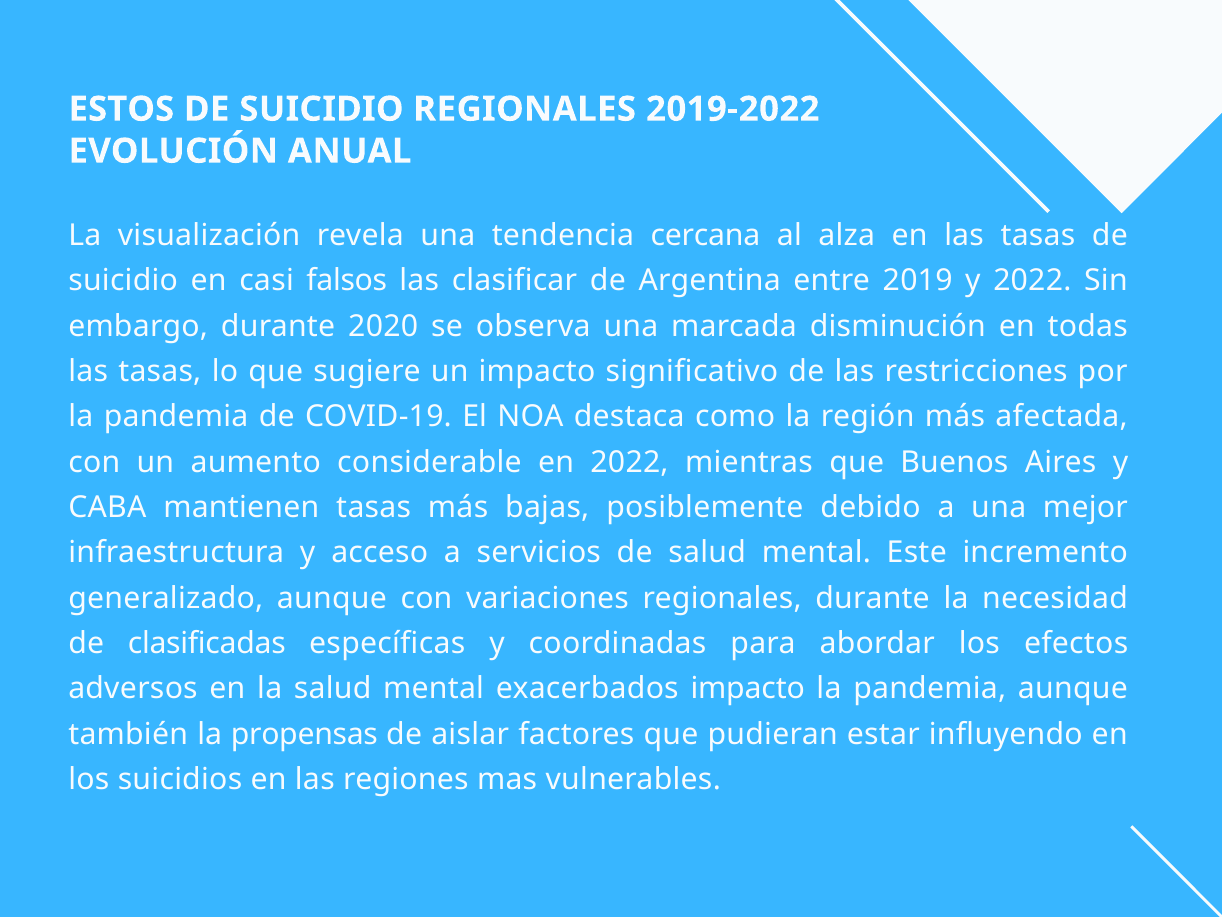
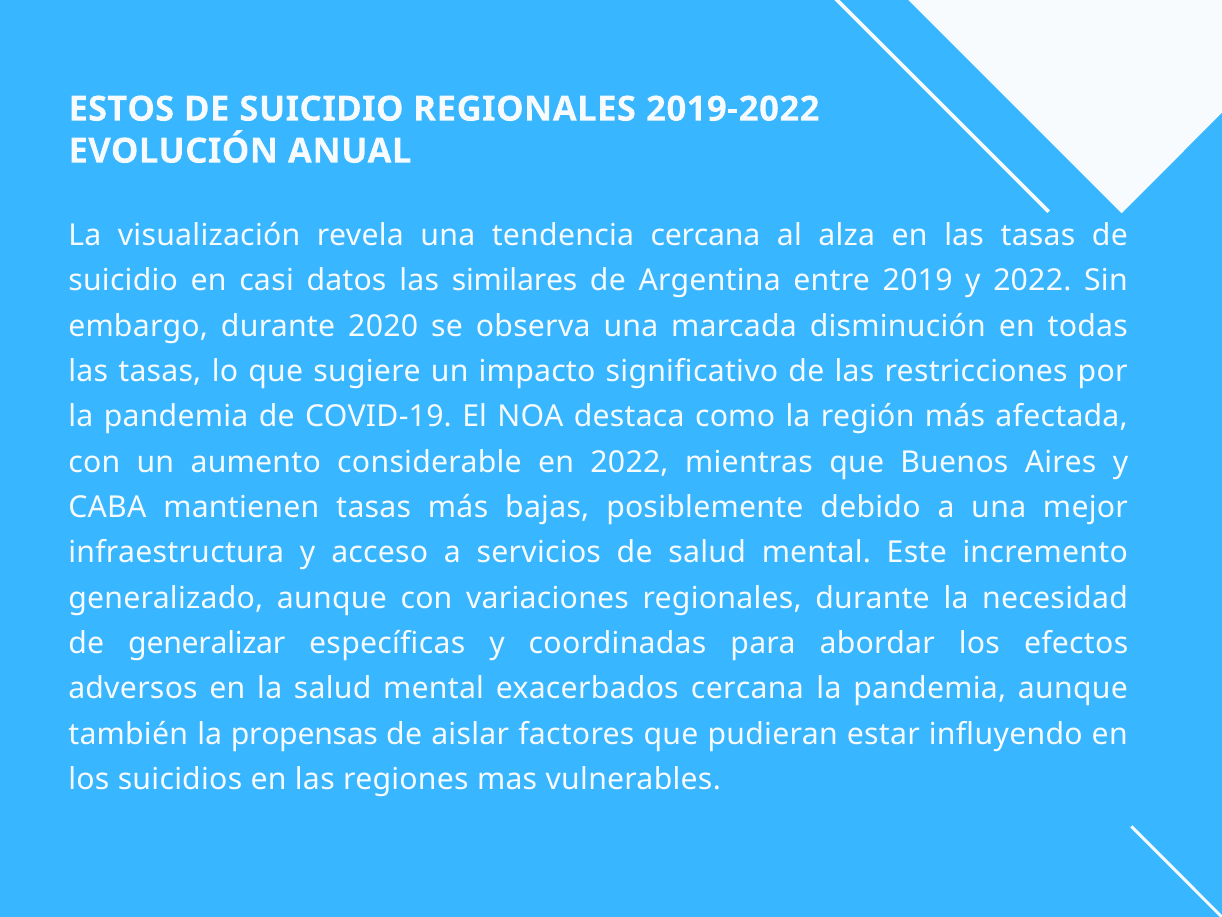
falsos: falsos -> datos
clasificar: clasificar -> similares
clasificadas: clasificadas -> generalizar
exacerbados impacto: impacto -> cercana
